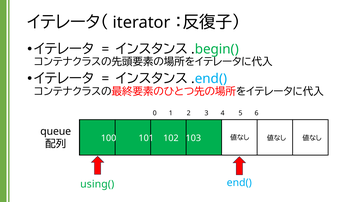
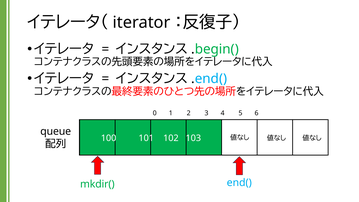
using(: using( -> mkdir(
